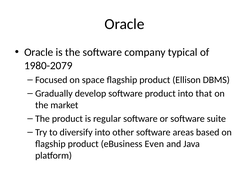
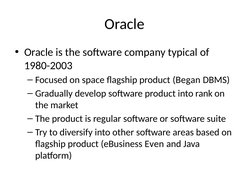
1980-2079: 1980-2079 -> 1980-2003
Ellison: Ellison -> Began
that: that -> rank
